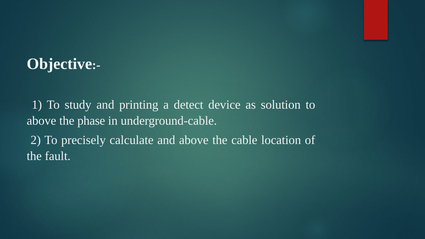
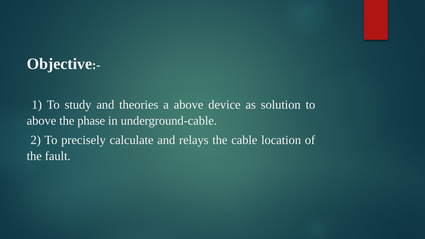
printing: printing -> theories
a detect: detect -> above
and above: above -> relays
